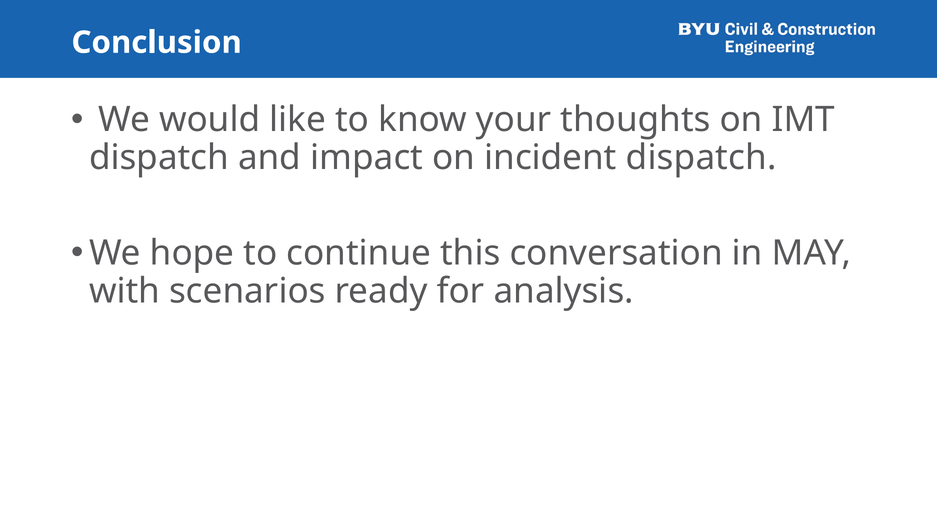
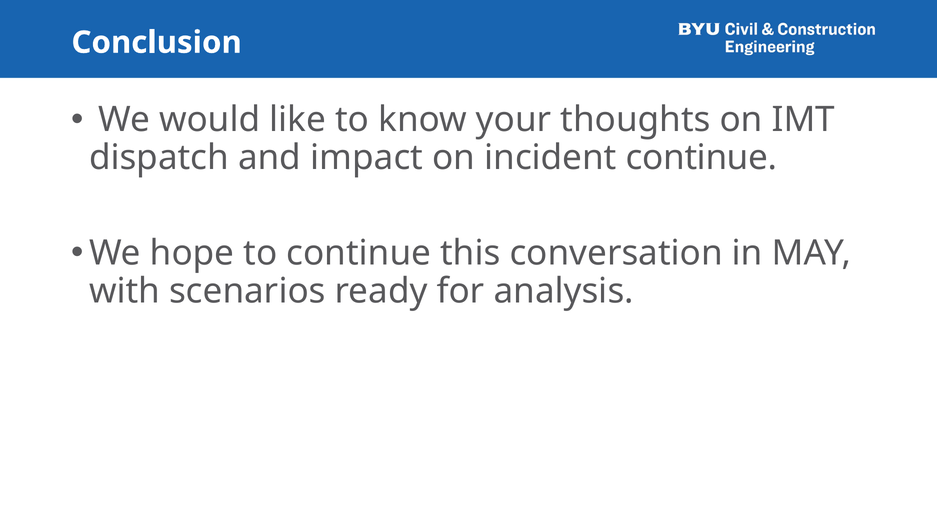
incident dispatch: dispatch -> continue
